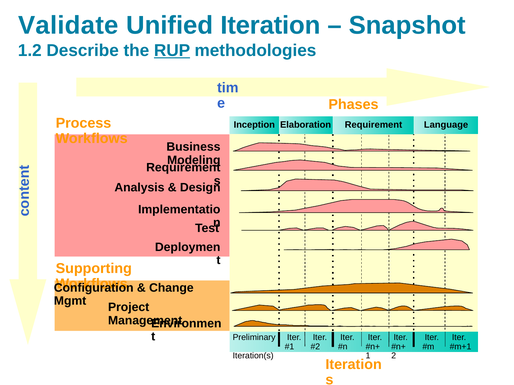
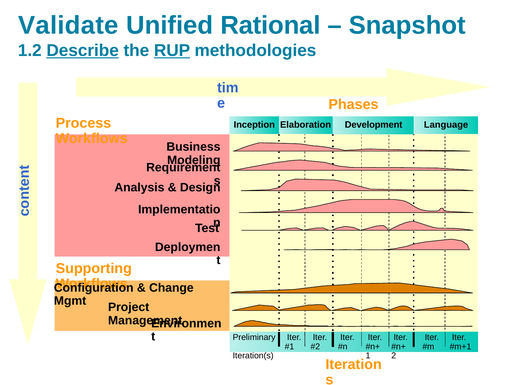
Unified Iteration: Iteration -> Rational
Describe underline: none -> present
Inception Requirement: Requirement -> Development
